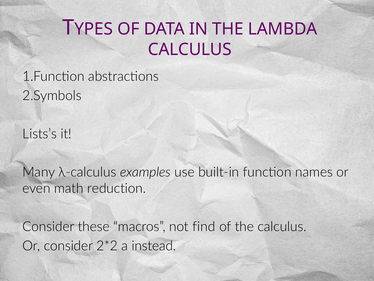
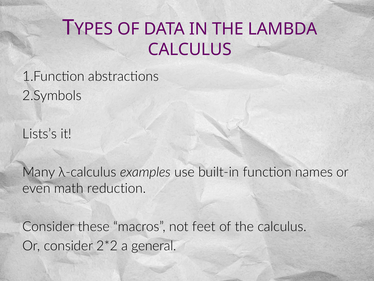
find: find -> feet
instead: instead -> general
